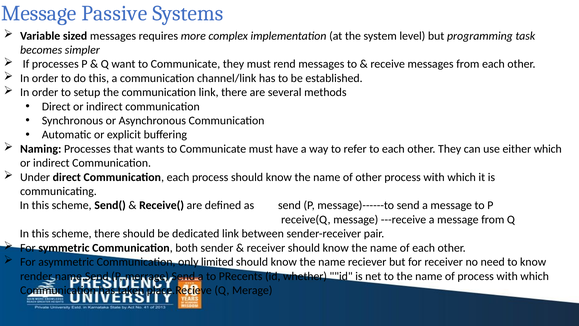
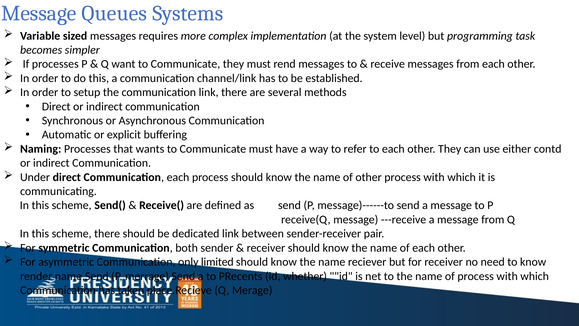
Passive: Passive -> Queues
either which: which -> contd
